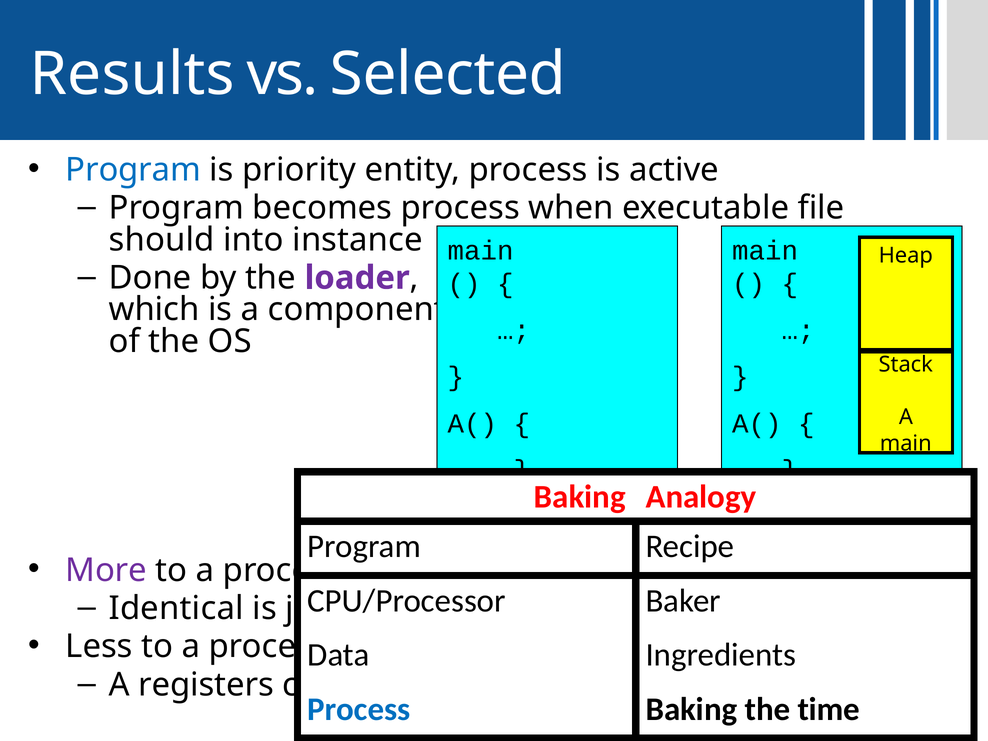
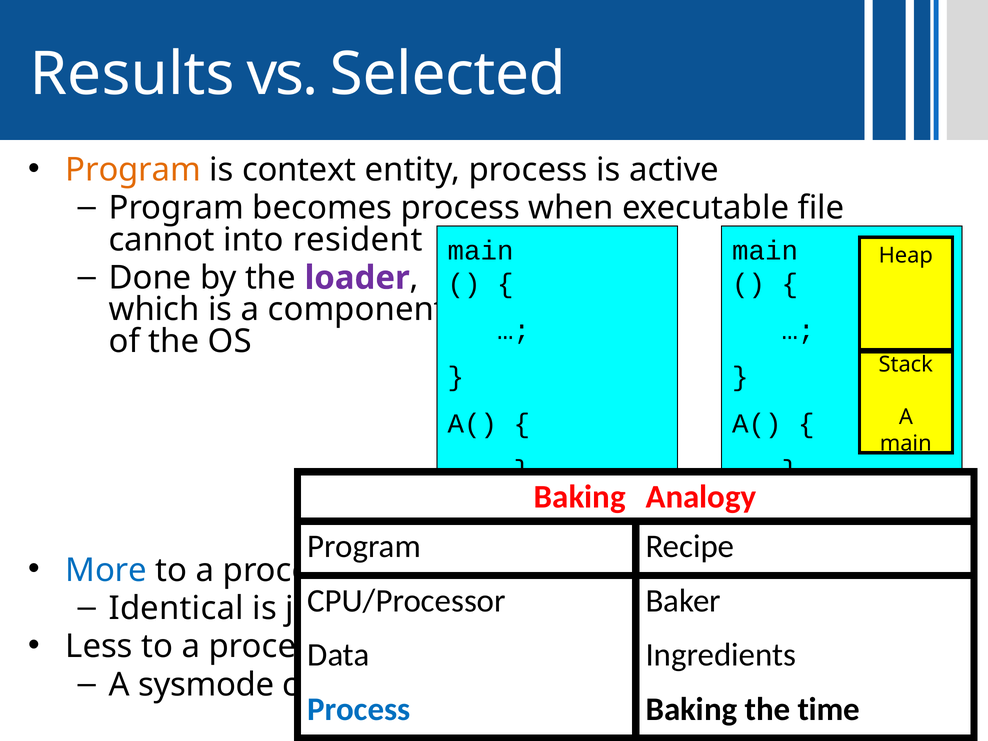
Program at (133, 170) colour: blue -> orange
priority: priority -> context
should: should -> cannot
instance: instance -> resident
More at (106, 570) colour: purple -> blue
registers: registers -> sysmode
